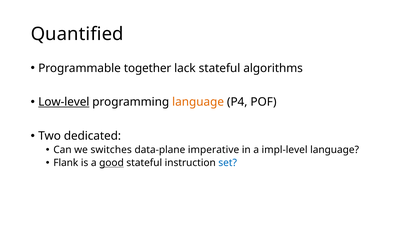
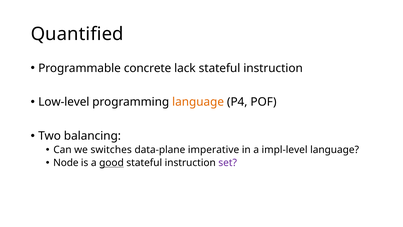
together: together -> concrete
lack stateful algorithms: algorithms -> instruction
Low-level underline: present -> none
dedicated: dedicated -> balancing
Flank: Flank -> Node
set colour: blue -> purple
